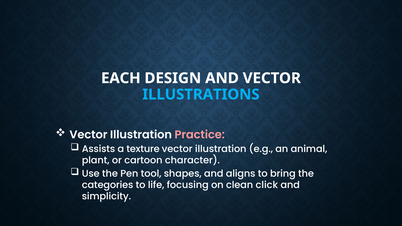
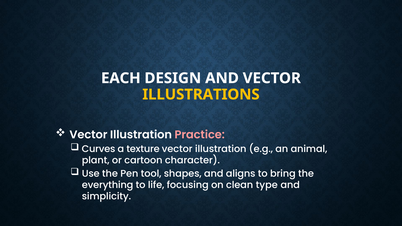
ILLUSTRATIONS colour: light blue -> yellow
Assists: Assists -> Curves
categories: categories -> everything
click: click -> type
